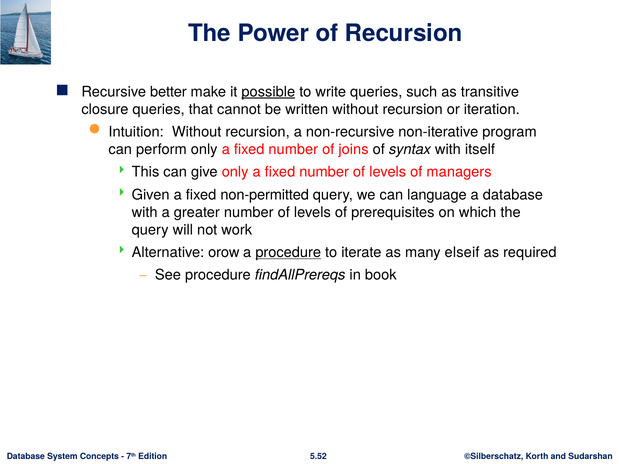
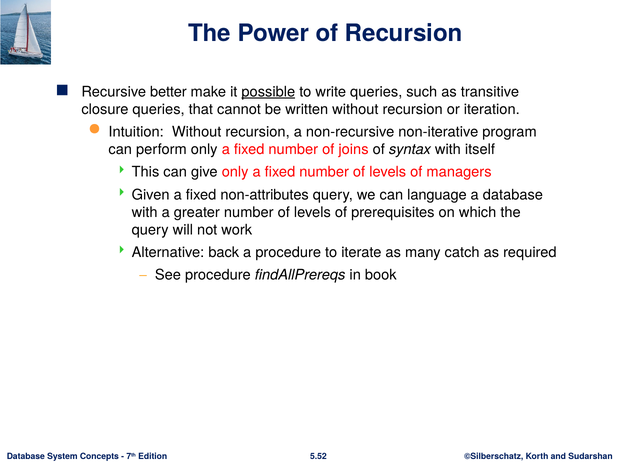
non-permitted: non-permitted -> non-attributes
orow: orow -> back
procedure at (288, 253) underline: present -> none
elseif: elseif -> catch
